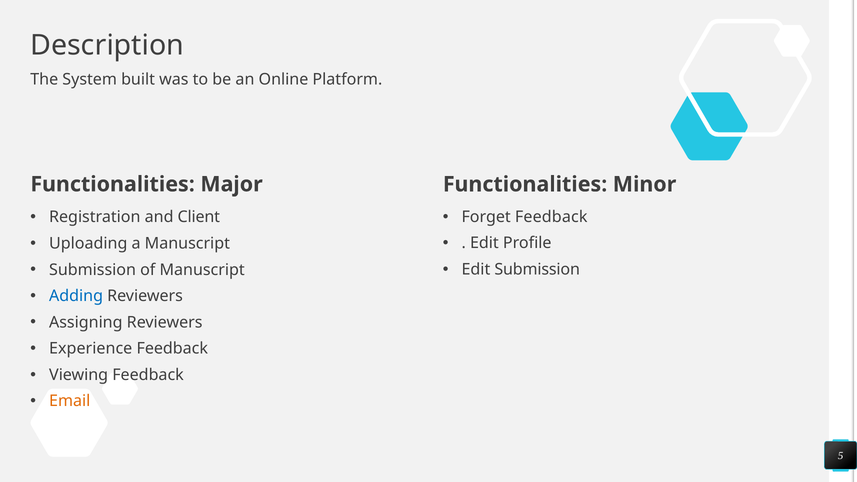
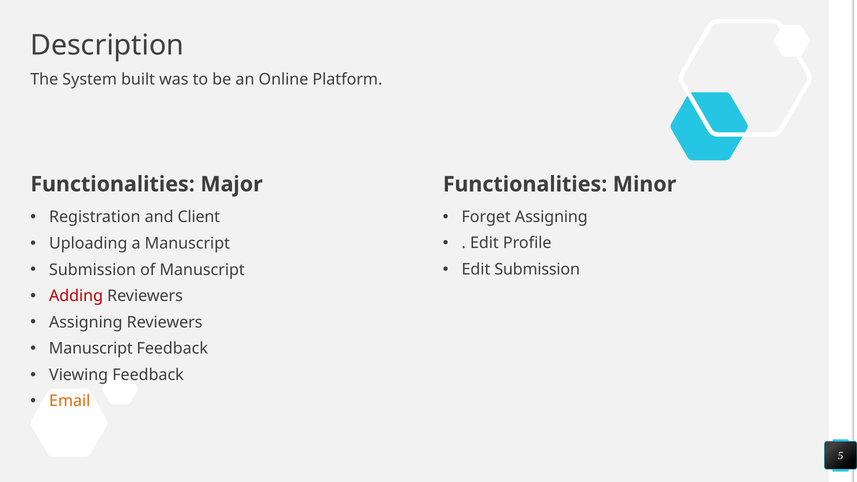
Forget Feedback: Feedback -> Assigning
Adding colour: blue -> red
Experience at (91, 349): Experience -> Manuscript
